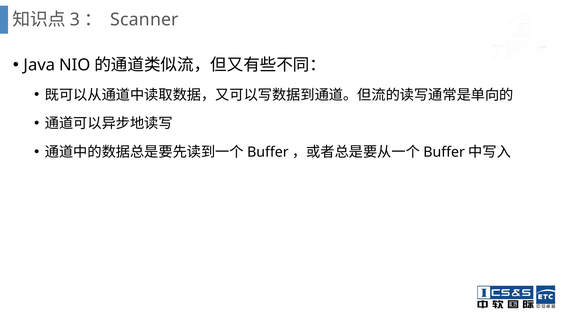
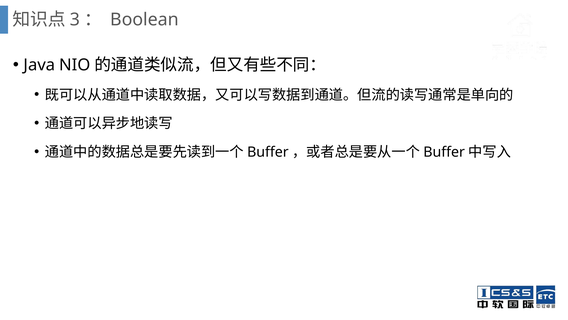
Scanner: Scanner -> Boolean
